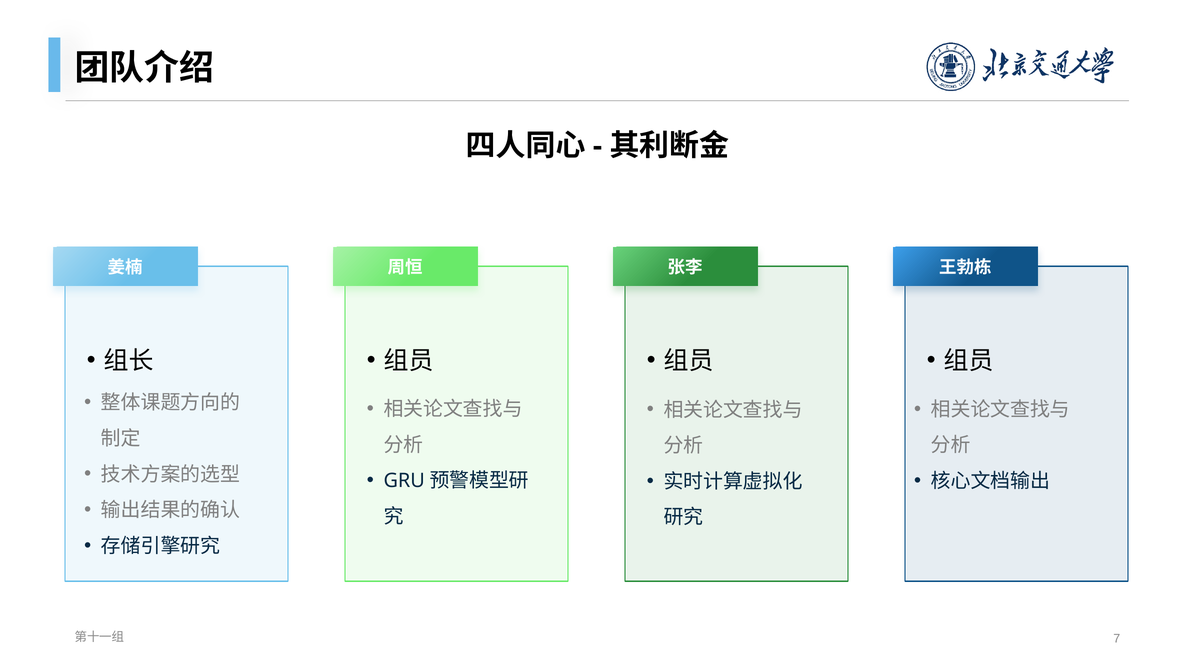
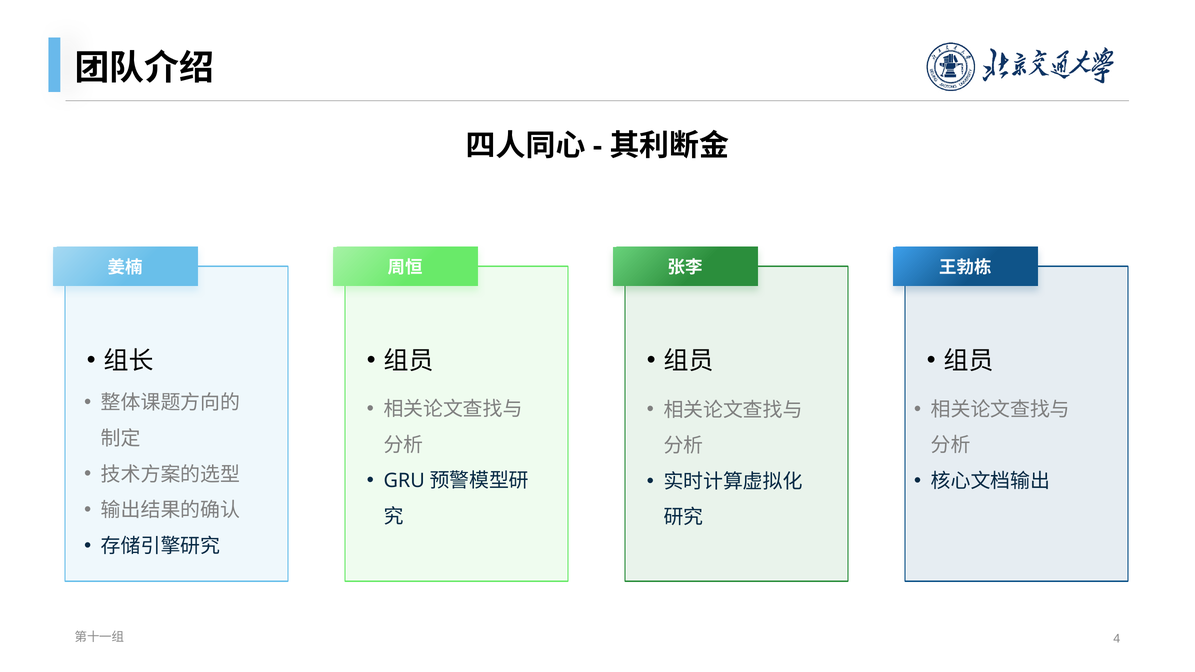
7: 7 -> 4
